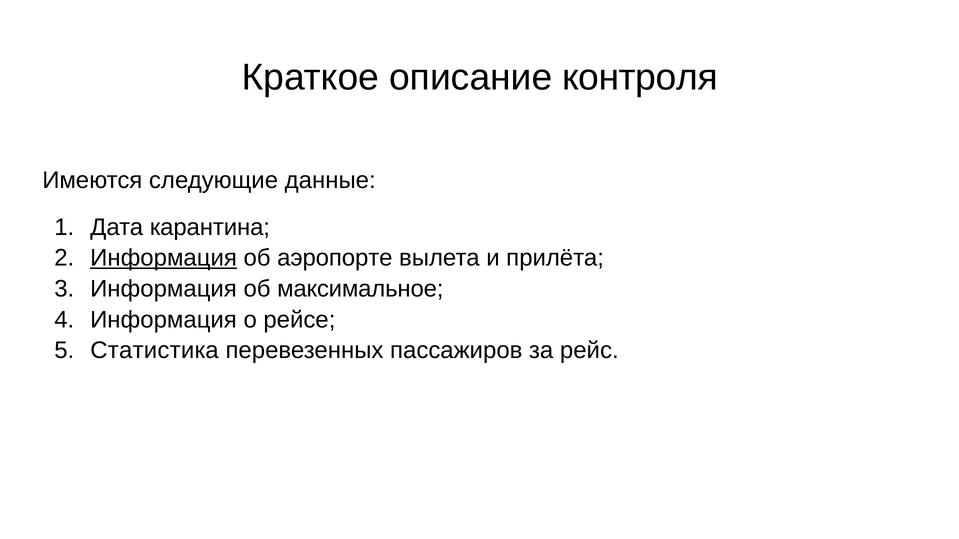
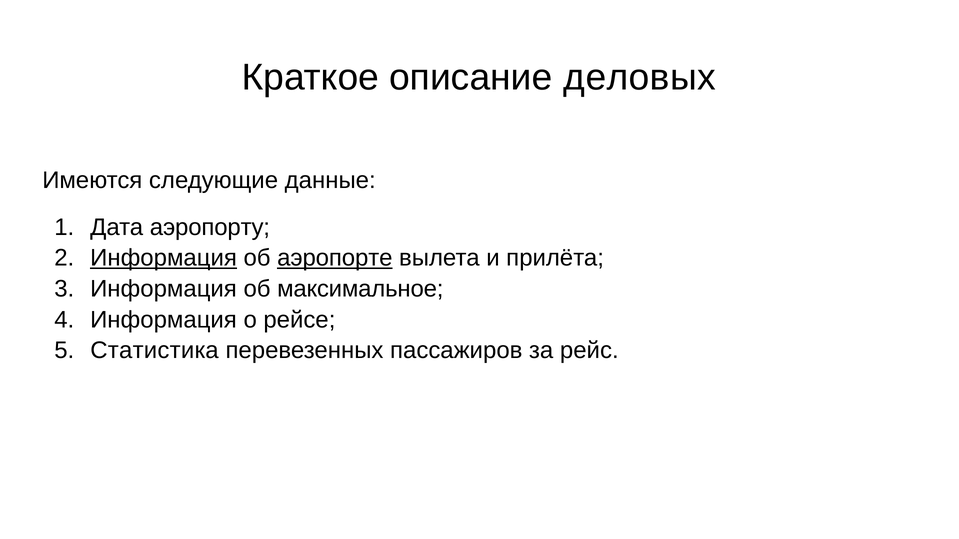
контроля: контроля -> деловых
карантина: карантина -> аэропорту
аэропорте underline: none -> present
